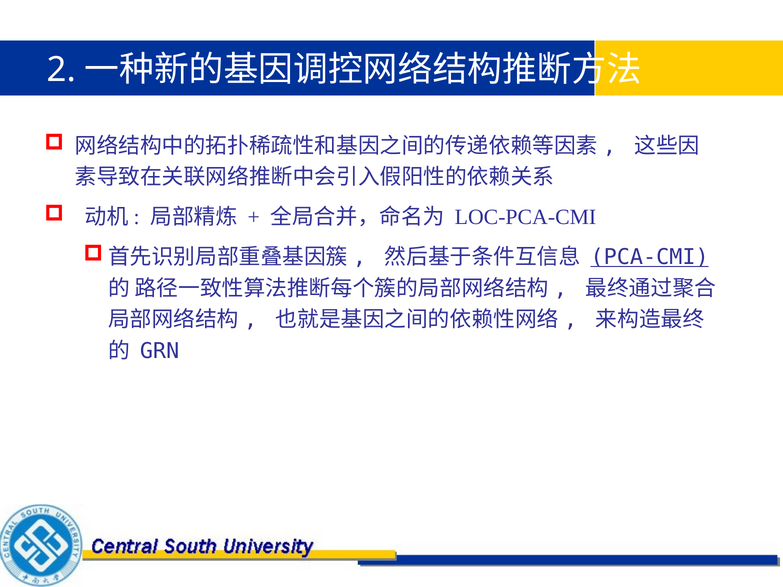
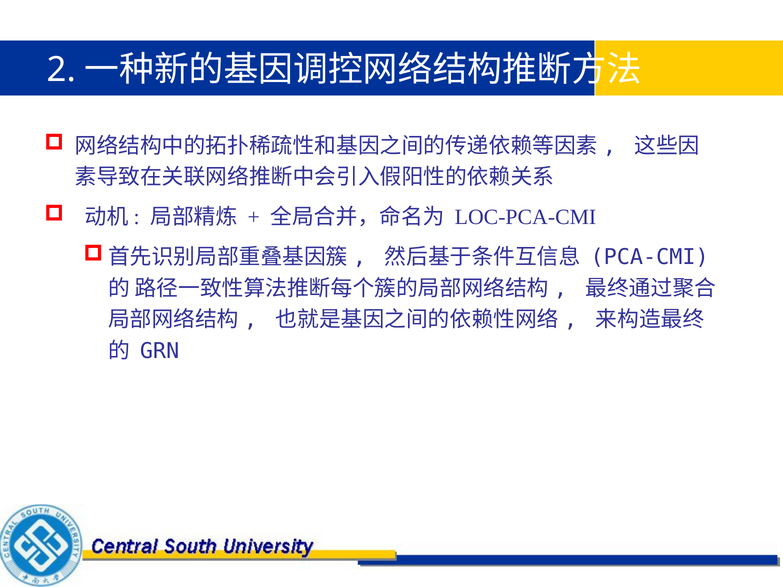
PCA-CMI underline: present -> none
